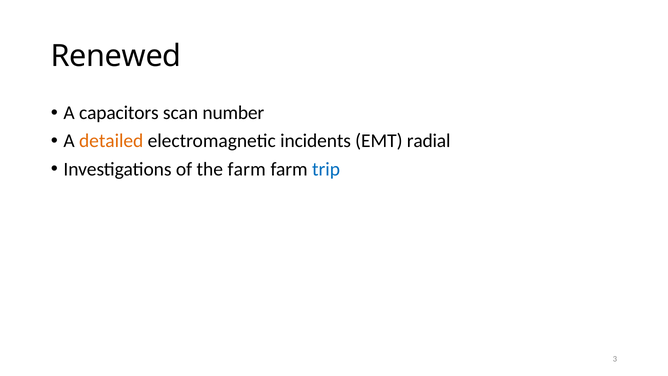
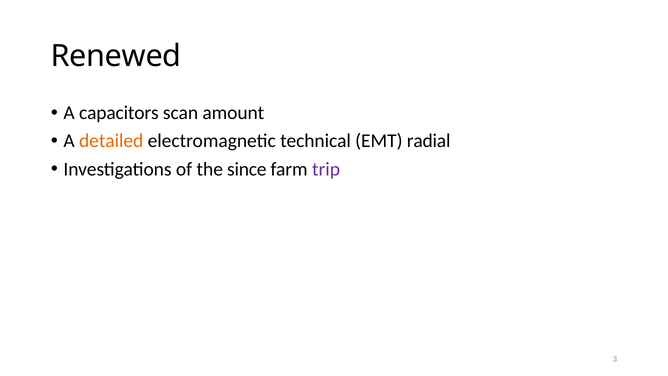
number: number -> amount
incidents: incidents -> technical
the farm: farm -> since
trip colour: blue -> purple
